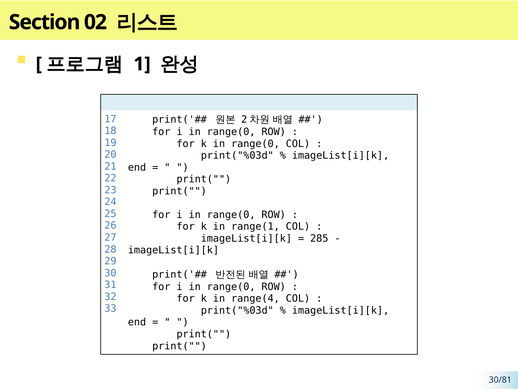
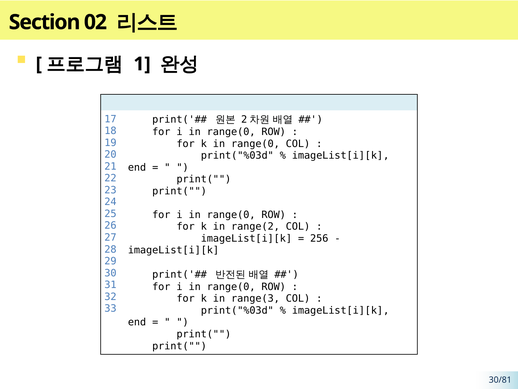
range(1: range(1 -> range(2
285: 285 -> 256
range(4: range(4 -> range(3
